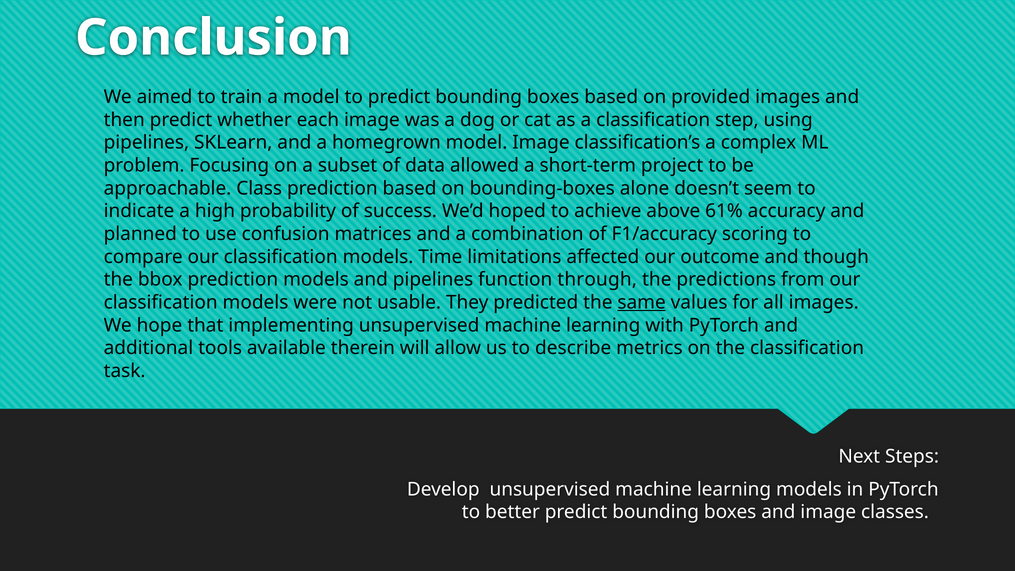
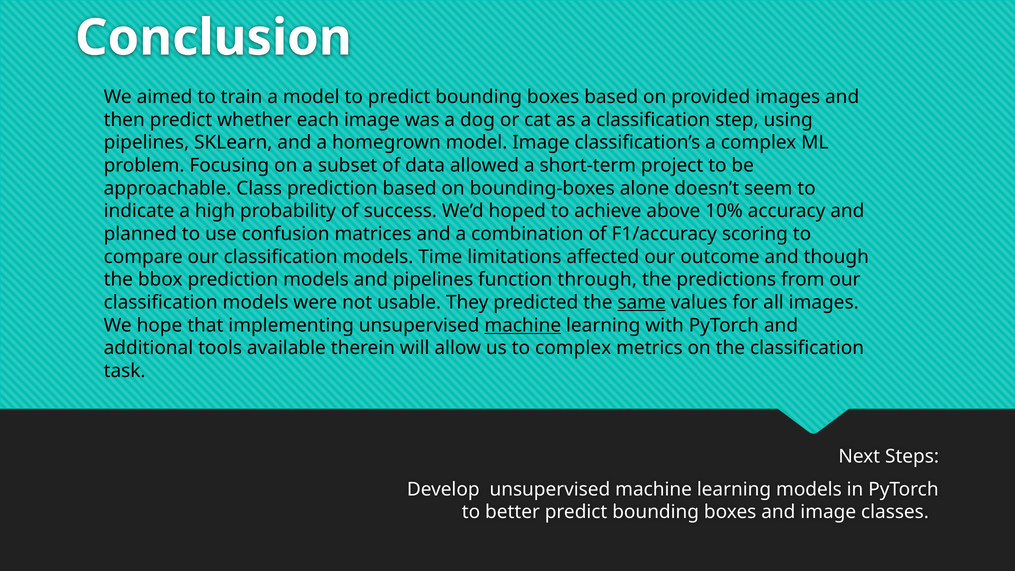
61%: 61% -> 10%
machine at (523, 325) underline: none -> present
to describe: describe -> complex
